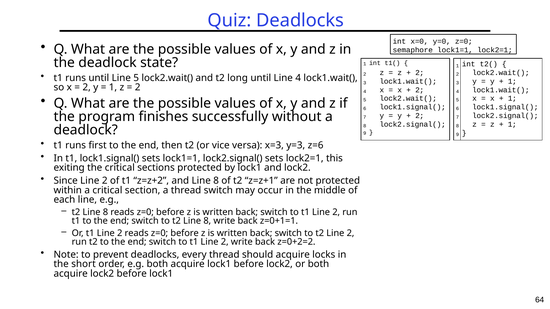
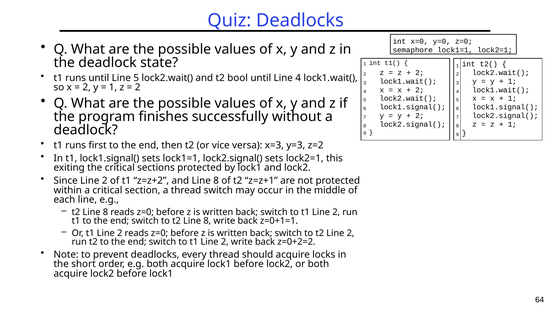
long: long -> bool
z=6: z=6 -> z=2
